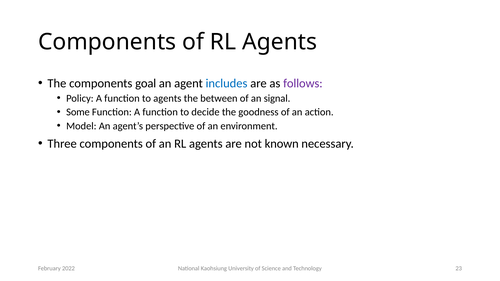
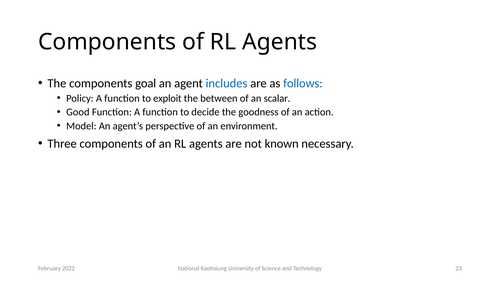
follows colour: purple -> blue
to agents: agents -> exploit
signal: signal -> scalar
Some: Some -> Good
